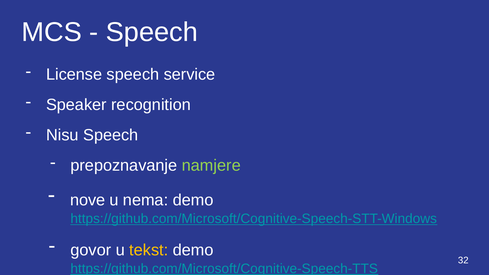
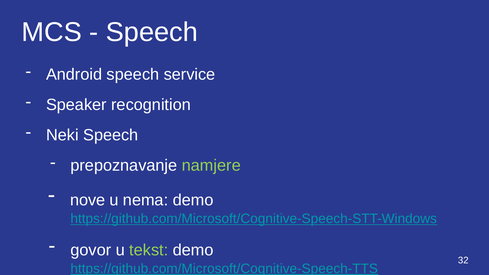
License: License -> Android
Nisu: Nisu -> Neki
tekst colour: yellow -> light green
